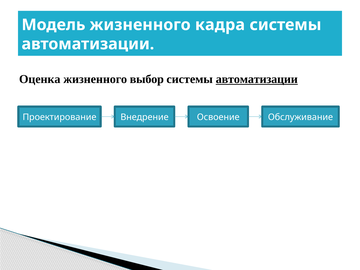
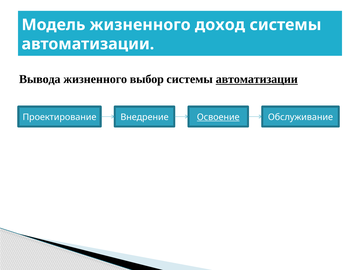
кадра: кадра -> доход
Оценка: Оценка -> Вывода
Освоение underline: none -> present
